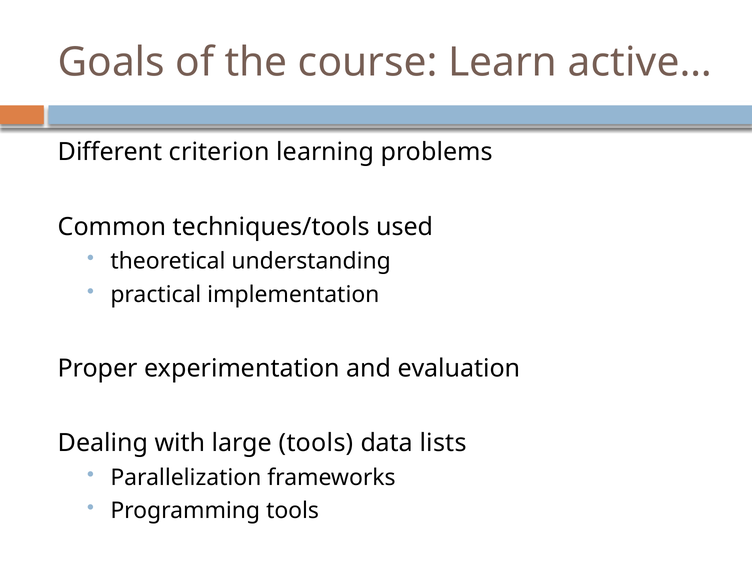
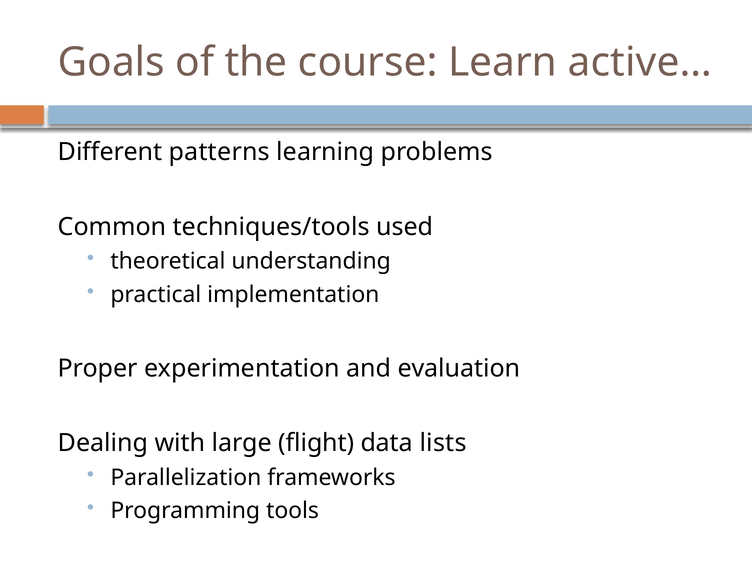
criterion: criterion -> patterns
large tools: tools -> flight
